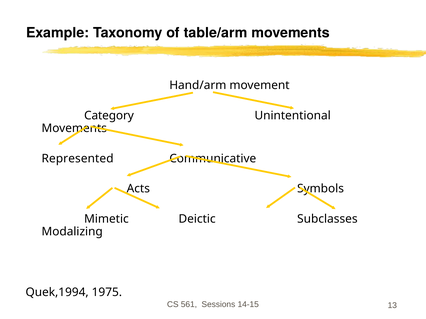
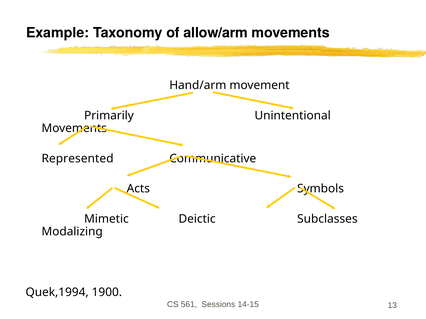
table/arm: table/arm -> allow/arm
Category: Category -> Primarily
1975: 1975 -> 1900
